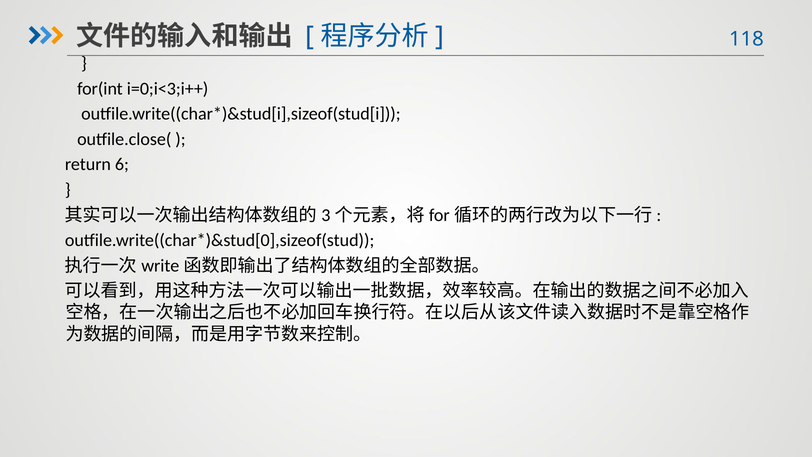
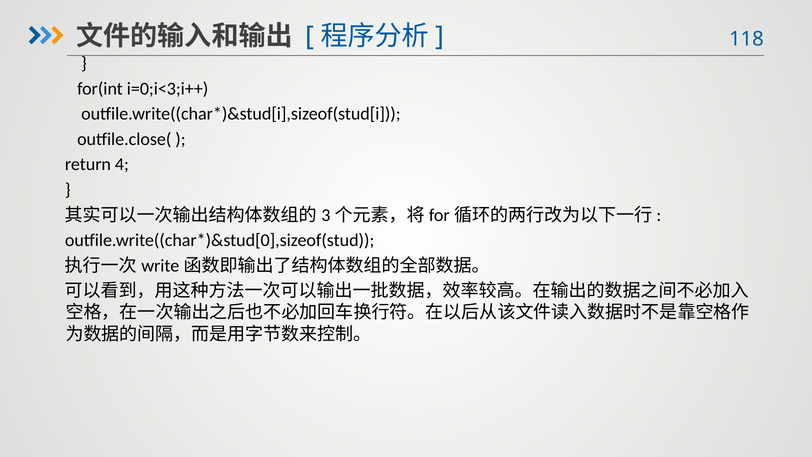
6: 6 -> 4
